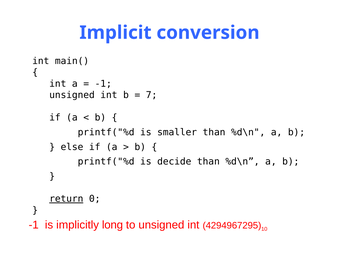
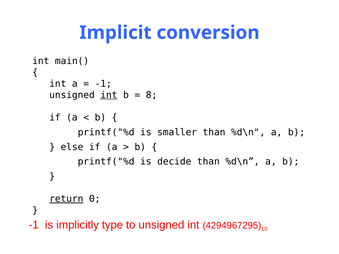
int at (109, 95) underline: none -> present
7: 7 -> 8
long: long -> type
